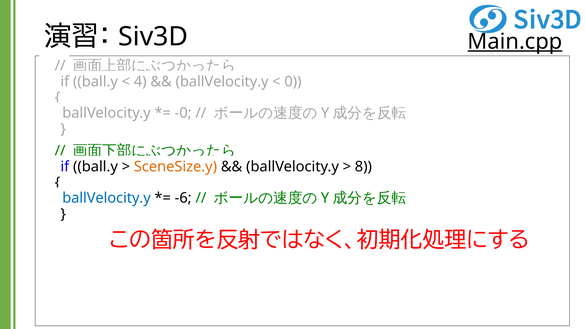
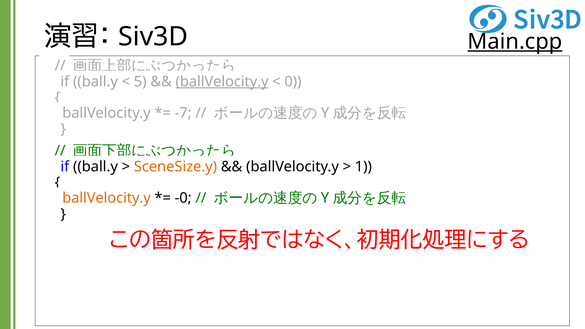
4: 4 -> 5
ballVelocity.y at (222, 82) underline: none -> present
-0: -0 -> -7
8: 8 -> 1
ballVelocity.y at (107, 198) colour: blue -> orange
-6: -6 -> -0
